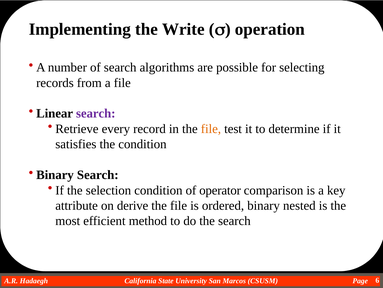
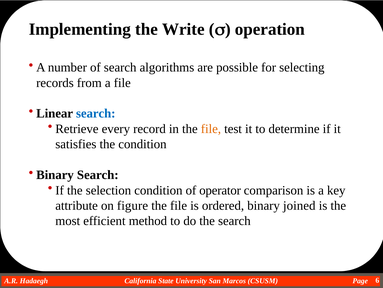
search at (96, 113) colour: purple -> blue
derive: derive -> figure
nested: nested -> joined
